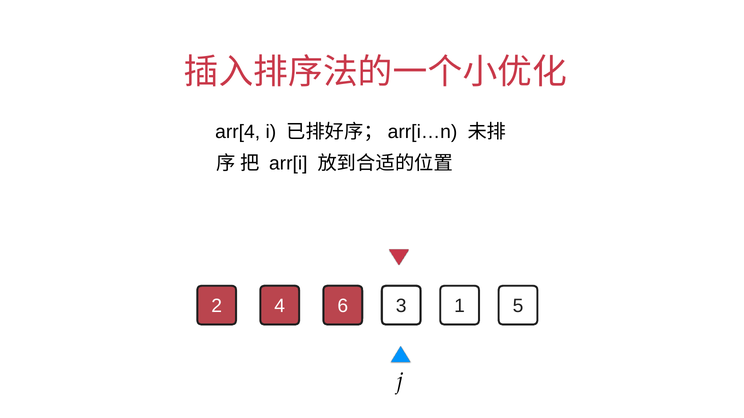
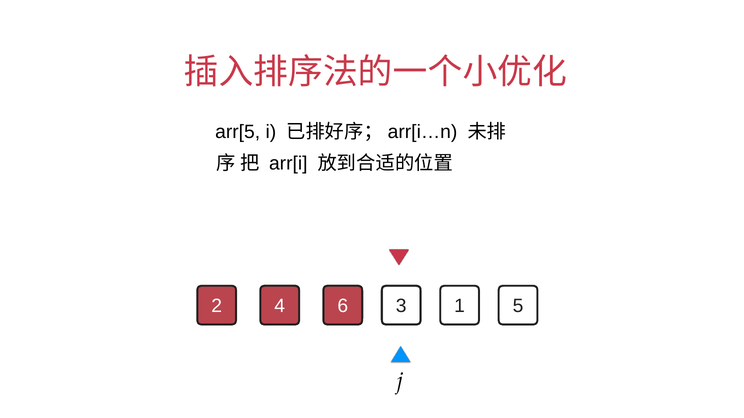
arr[4: arr[4 -> arr[5
